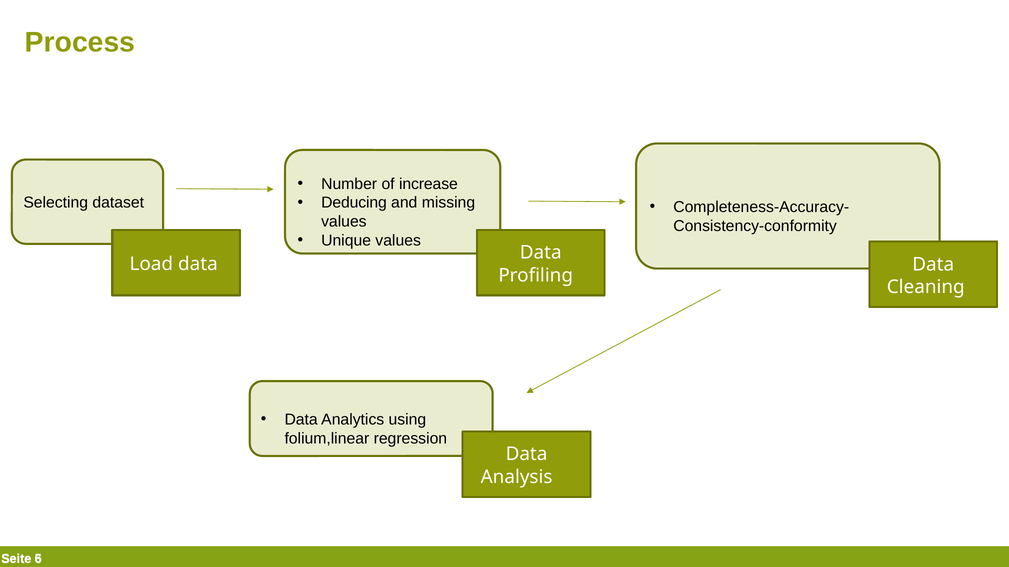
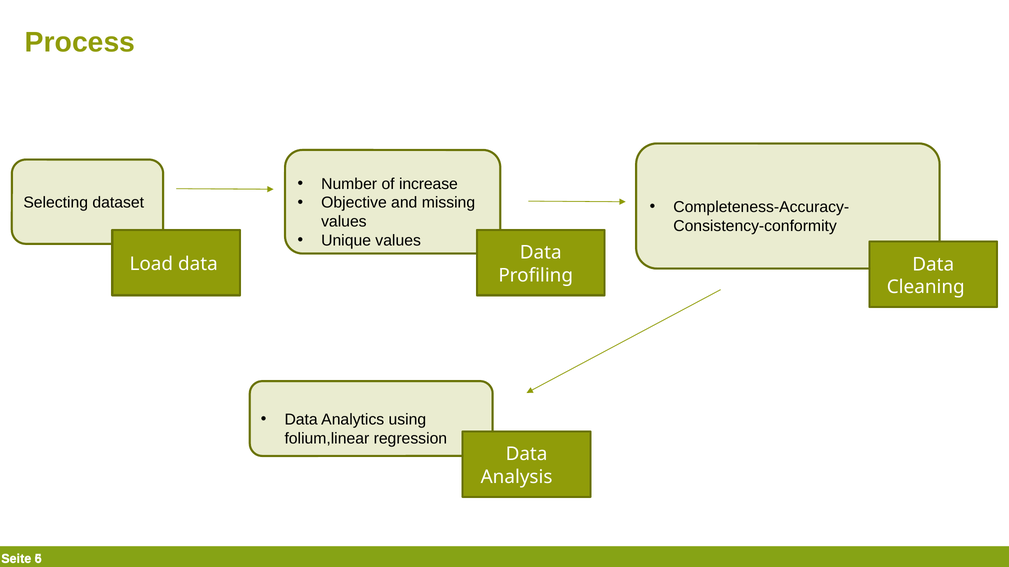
Deducing: Deducing -> Objective
